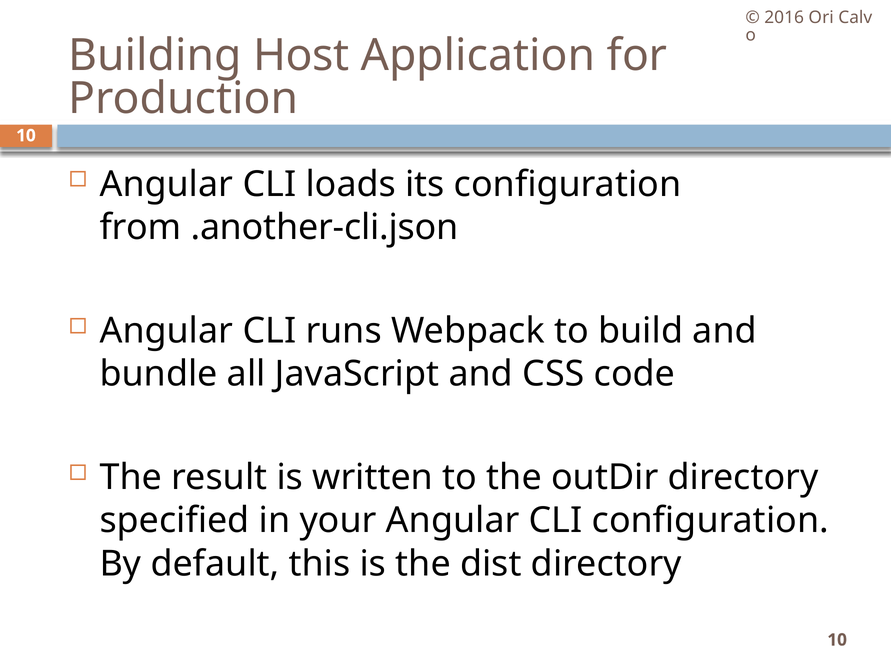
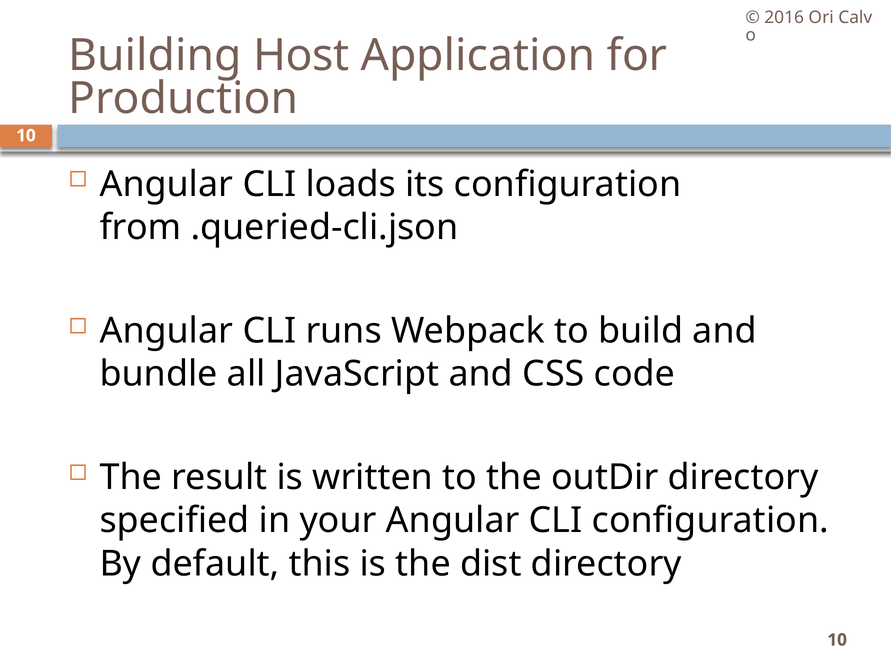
.another-cli.json: .another-cli.json -> .queried-cli.json
